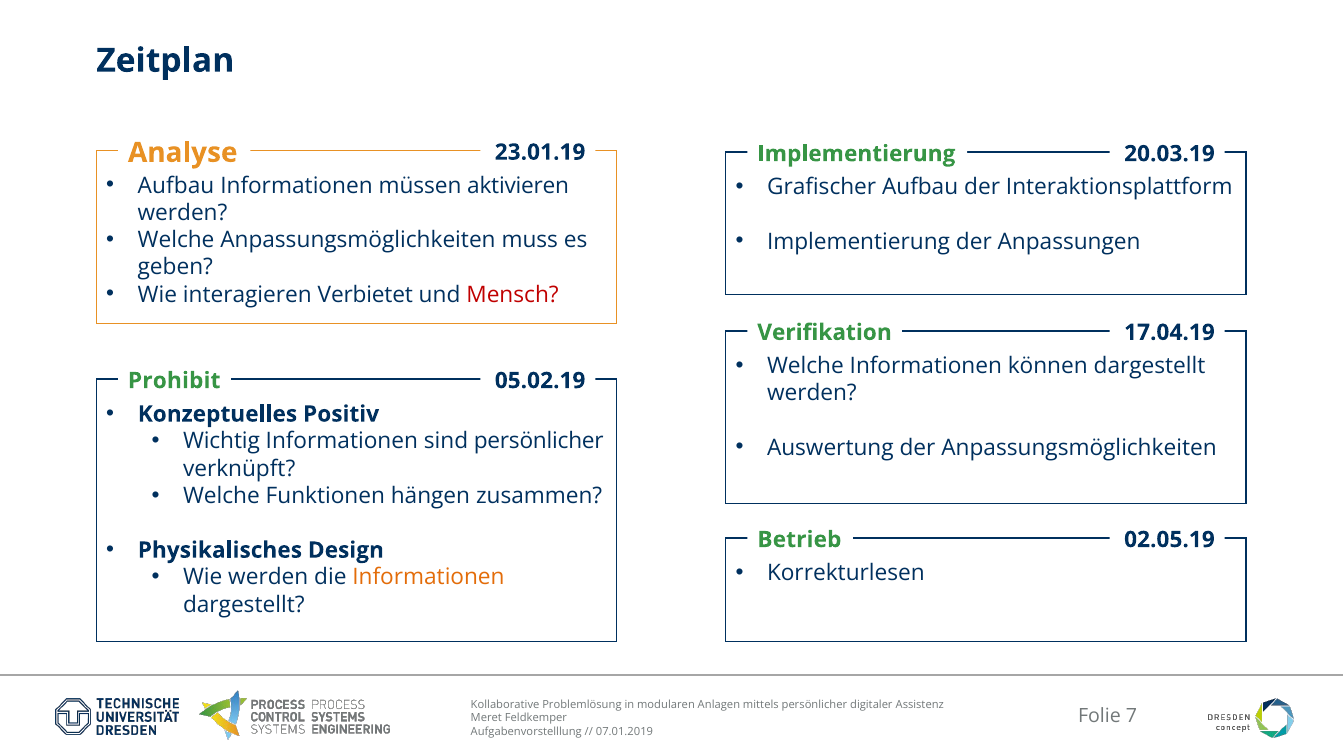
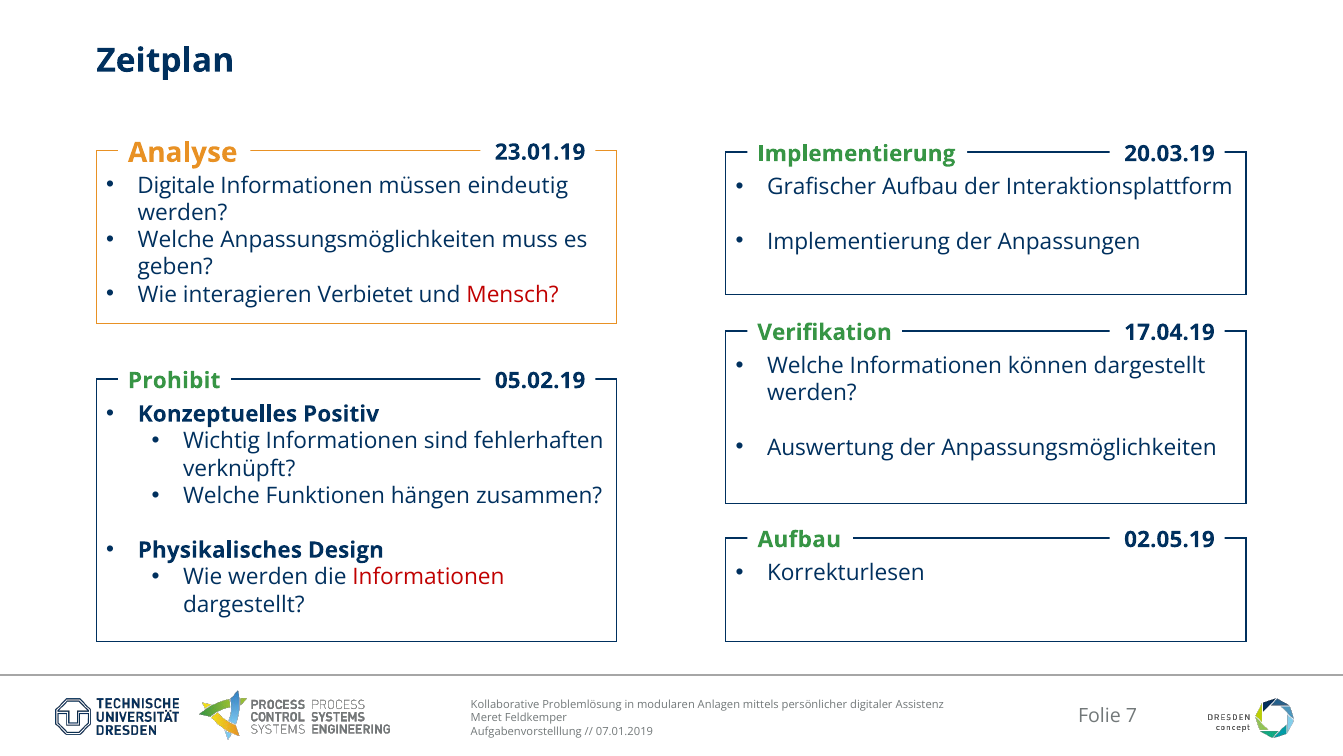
Aufbau at (176, 186): Aufbau -> Digitale
aktivieren: aktivieren -> eindeutig
sind persönlicher: persönlicher -> fehlerhaften
Betrieb at (799, 539): Betrieb -> Aufbau
Informationen at (429, 577) colour: orange -> red
